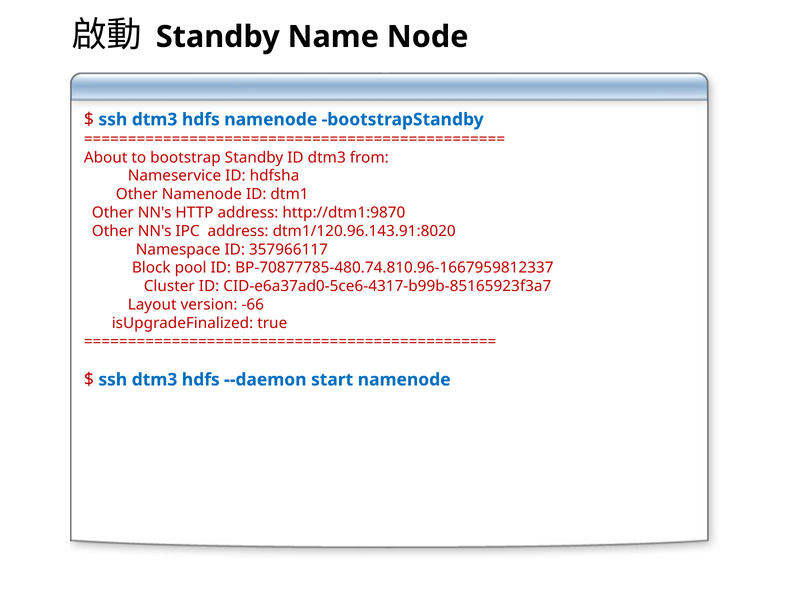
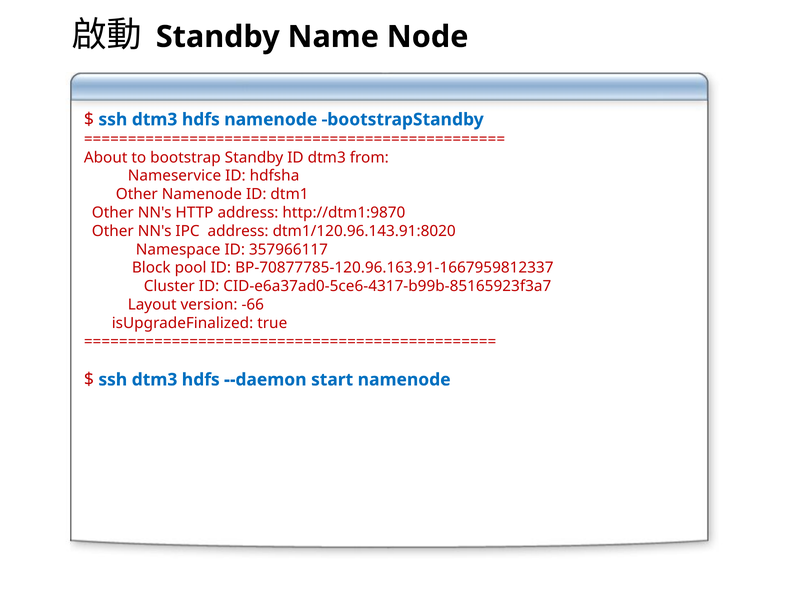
BP-70877785-480.74.810.96-1667959812337: BP-70877785-480.74.810.96-1667959812337 -> BP-70877785-120.96.163.91-1667959812337
